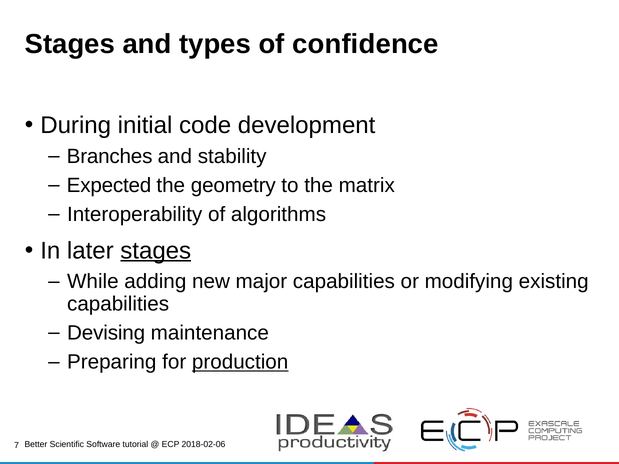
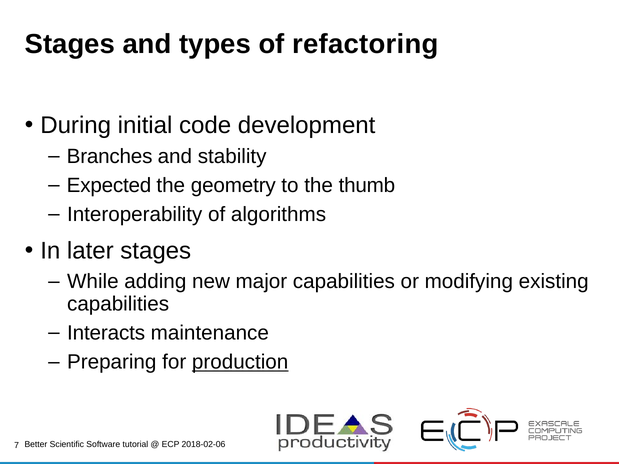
confidence: confidence -> refactoring
matrix: matrix -> thumb
stages at (156, 251) underline: present -> none
Devising: Devising -> Interacts
